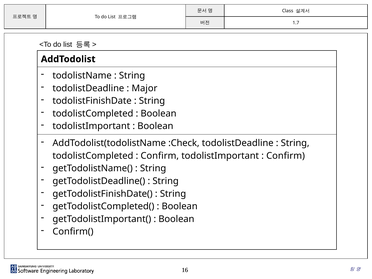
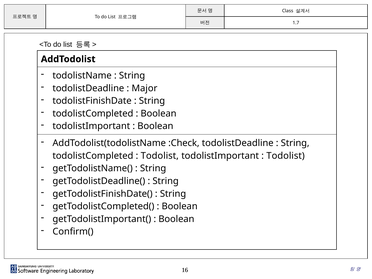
Confirm at (160, 156): Confirm -> Todolist
Confirm at (286, 156): Confirm -> Todolist
